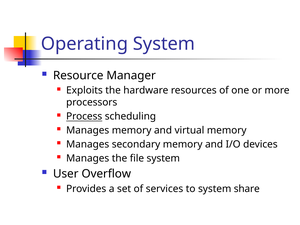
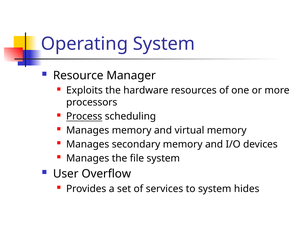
share: share -> hides
